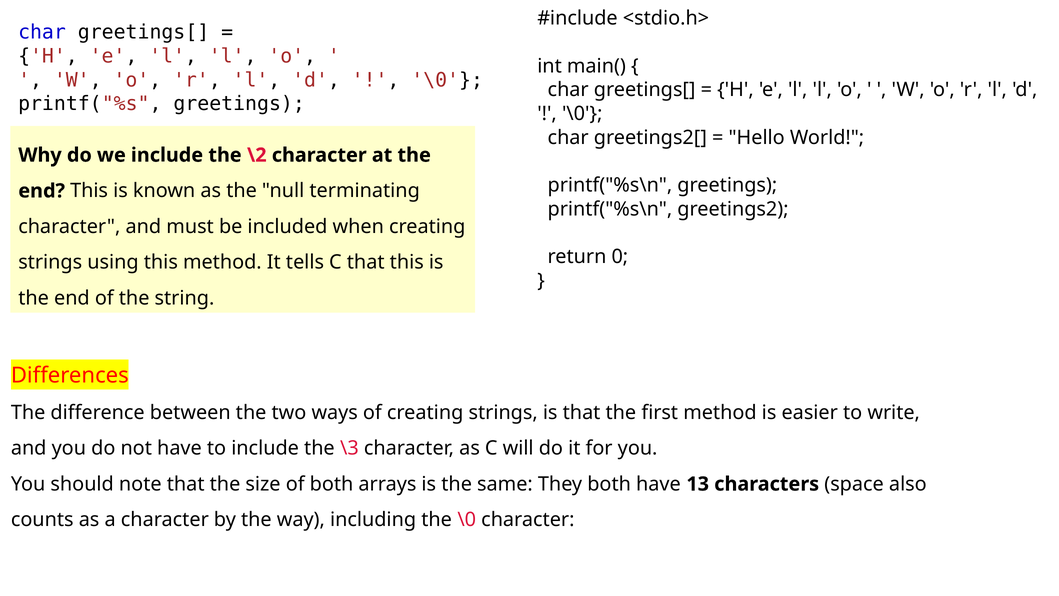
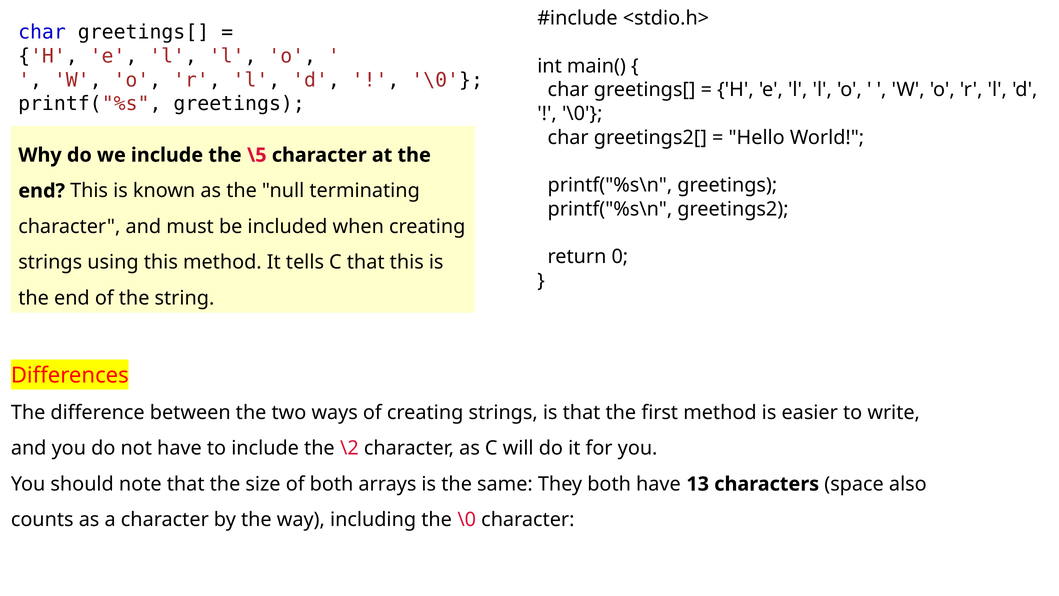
\2: \2 -> \5
\3: \3 -> \2
